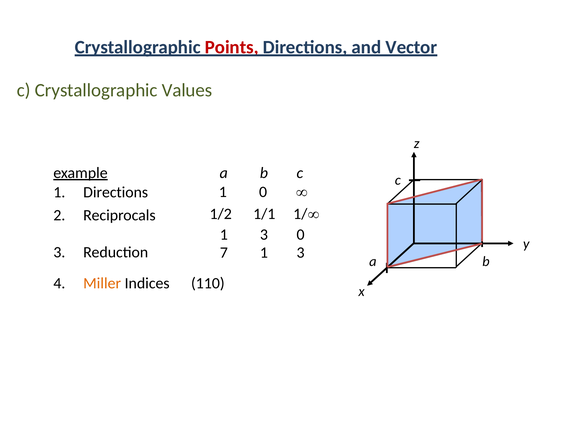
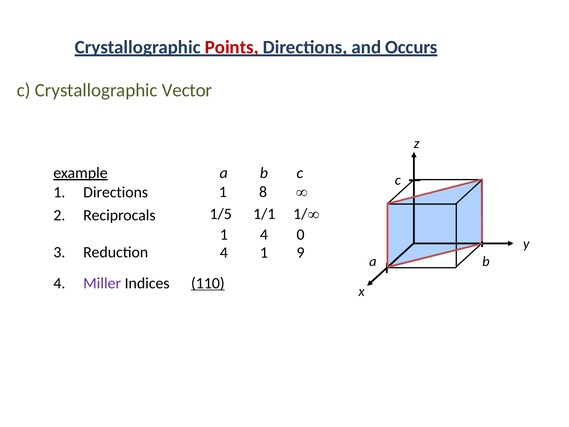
Vector: Vector -> Occurs
Values: Values -> Vector
1 0: 0 -> 8
1/2: 1/2 -> 1/5
3 at (264, 234): 3 -> 4
Reduction 7: 7 -> 4
3 at (301, 253): 3 -> 9
Miller colour: orange -> purple
110 underline: none -> present
